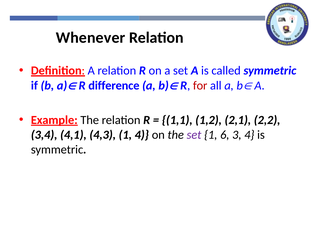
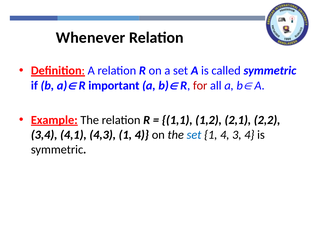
difference: difference -> important
set at (194, 135) colour: purple -> blue
6 at (225, 135): 6 -> 4
